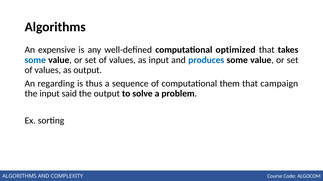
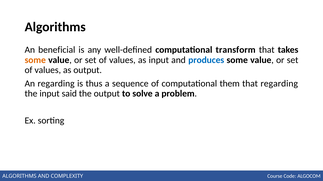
expensive: expensive -> beneficial
optimized: optimized -> transform
some at (35, 60) colour: blue -> orange
that campaign: campaign -> regarding
